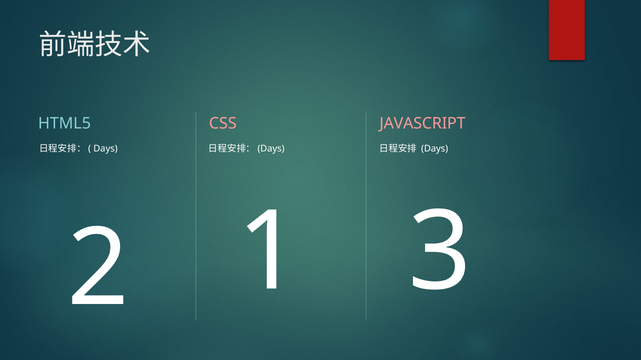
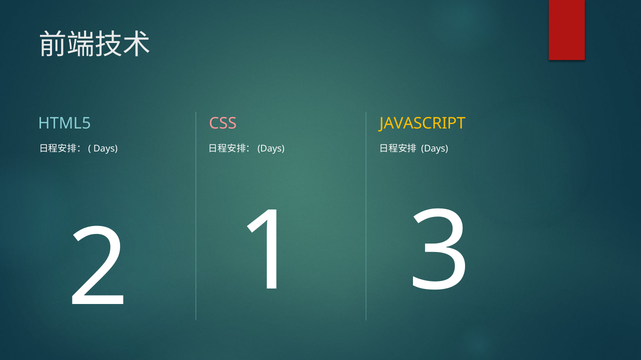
JAVASCRIPT colour: pink -> yellow
